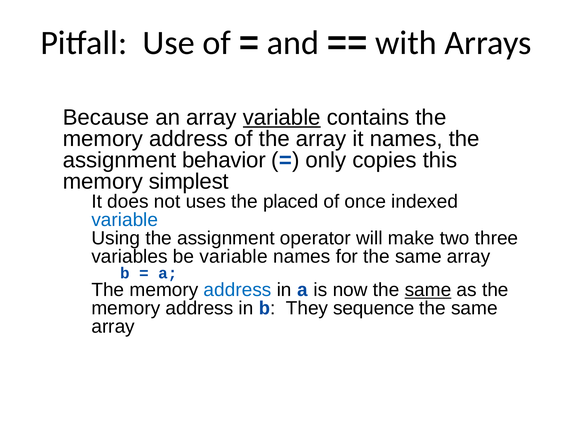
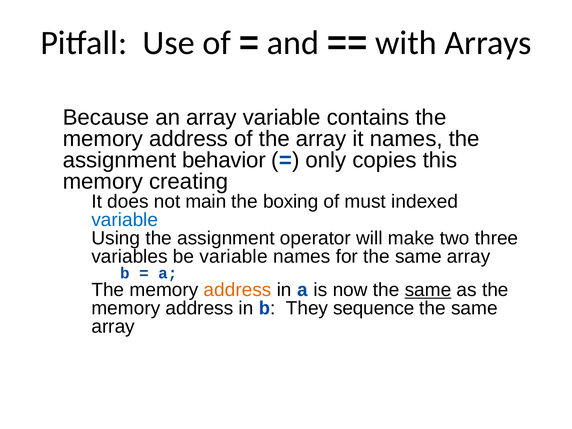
variable at (282, 117) underline: present -> none
simplest: simplest -> creating
uses: uses -> main
placed: placed -> boxing
once: once -> must
address at (238, 290) colour: blue -> orange
